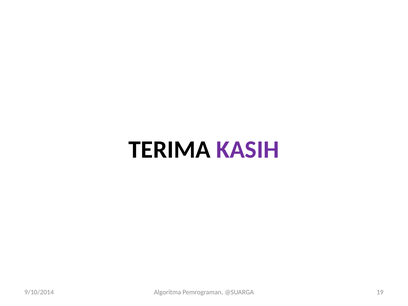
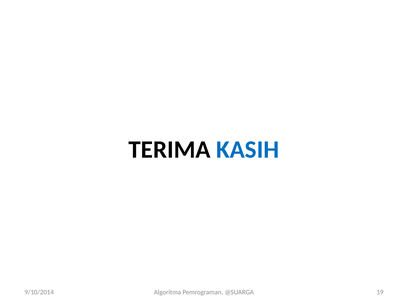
KASIH colour: purple -> blue
